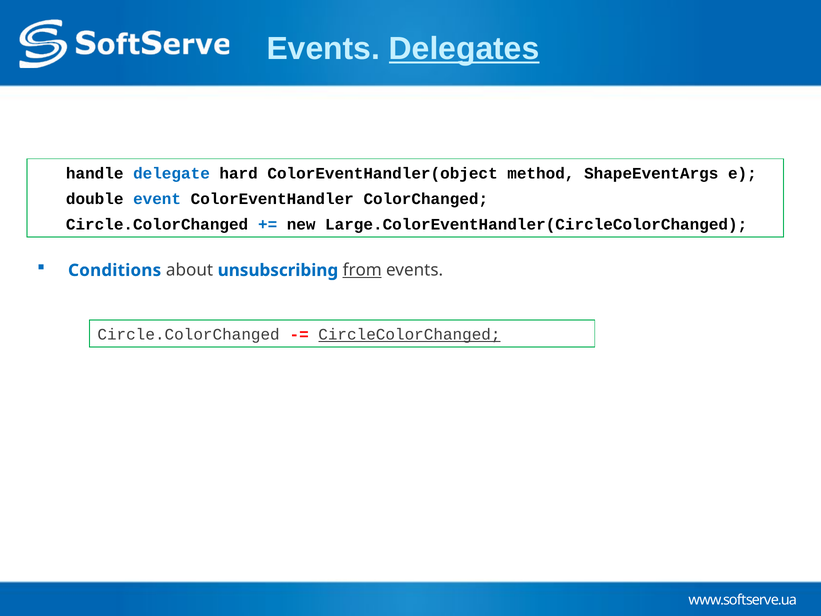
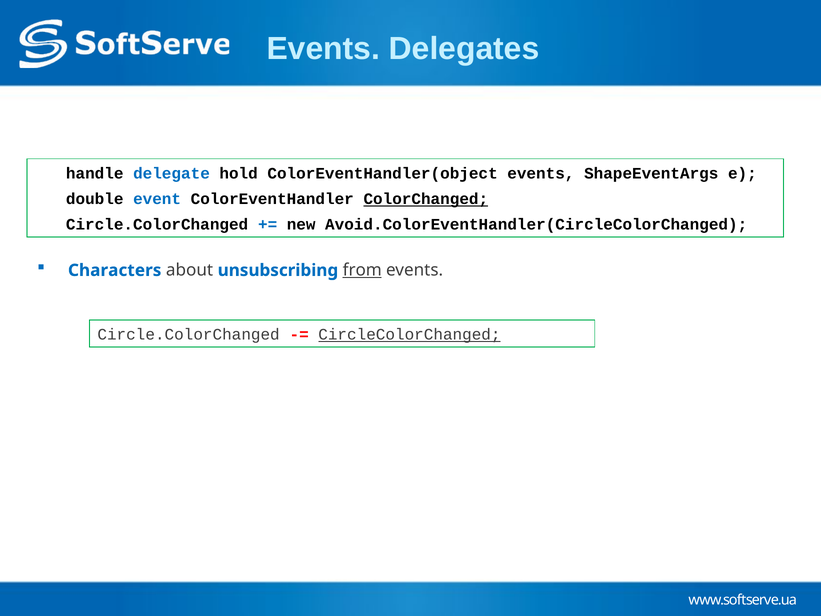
Delegates underline: present -> none
hard: hard -> hold
ColorEventHandler(object method: method -> events
ColorChanged underline: none -> present
Large.ColorEventHandler(CircleColorChanged: Large.ColorEventHandler(CircleColorChanged -> Avoid.ColorEventHandler(CircleColorChanged
Conditions: Conditions -> Characters
